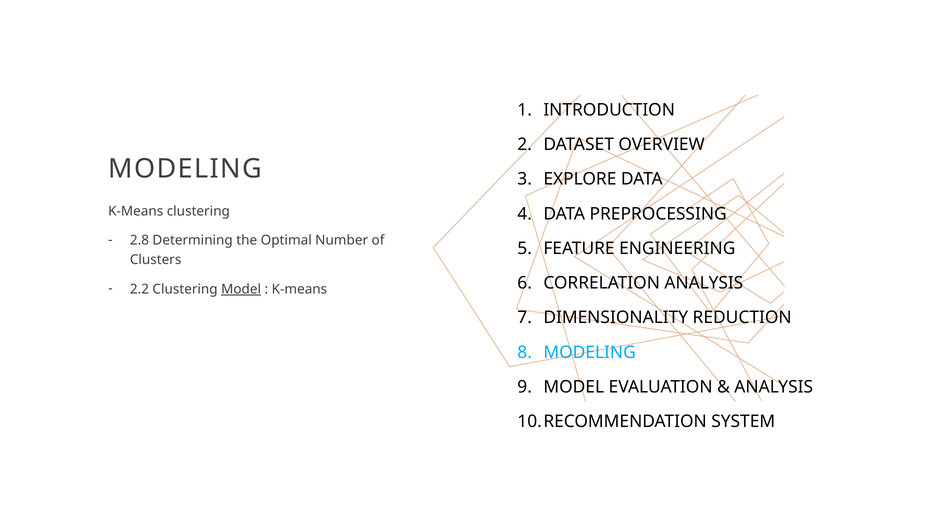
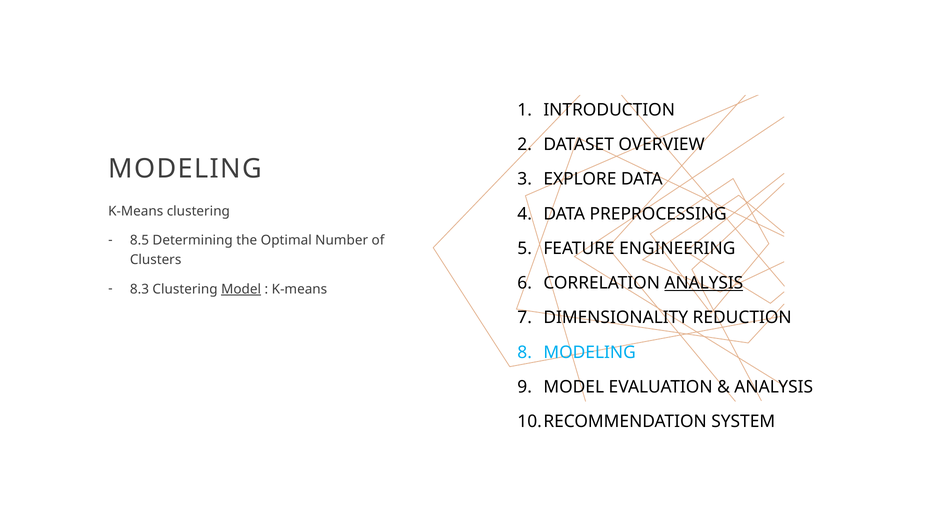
2.8: 2.8 -> 8.5
ANALYSIS at (704, 283) underline: none -> present
2.2: 2.2 -> 8.3
